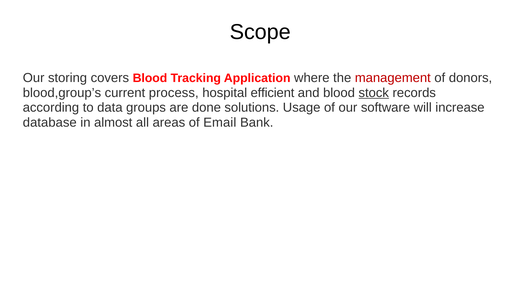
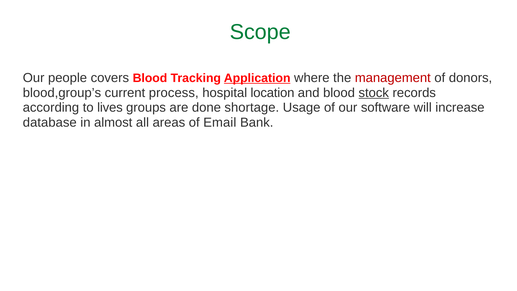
Scope colour: black -> green
storing: storing -> people
Application underline: none -> present
efficient: efficient -> location
data: data -> lives
solutions: solutions -> shortage
